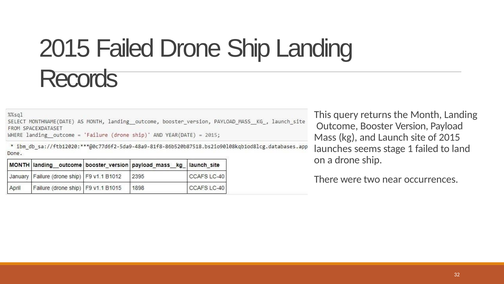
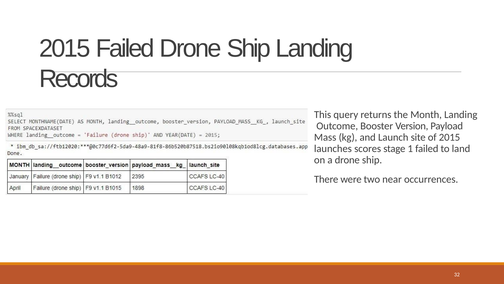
seems: seems -> scores
